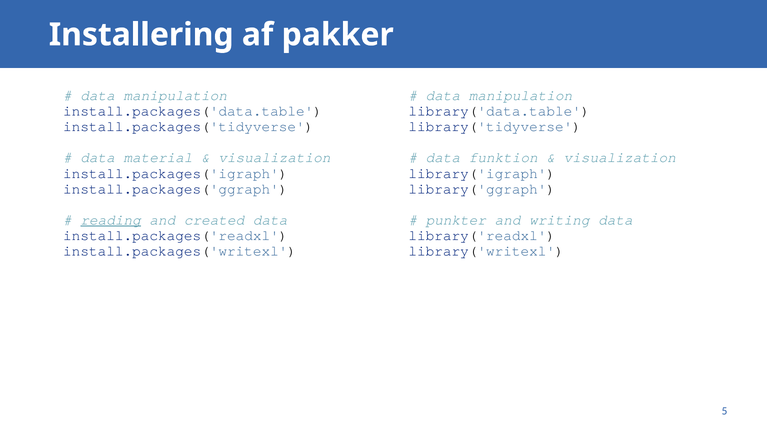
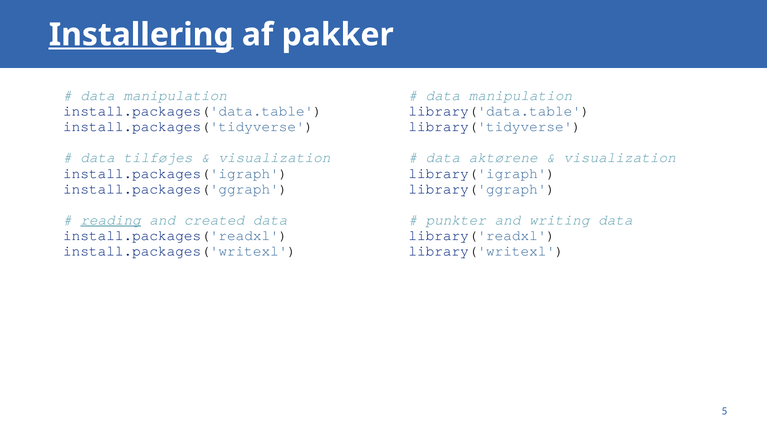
Installering underline: none -> present
material: material -> tilføjes
funktion: funktion -> aktørene
